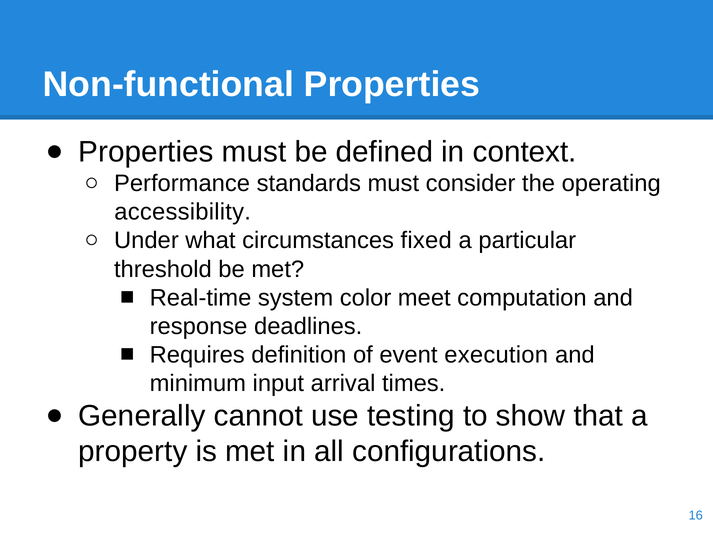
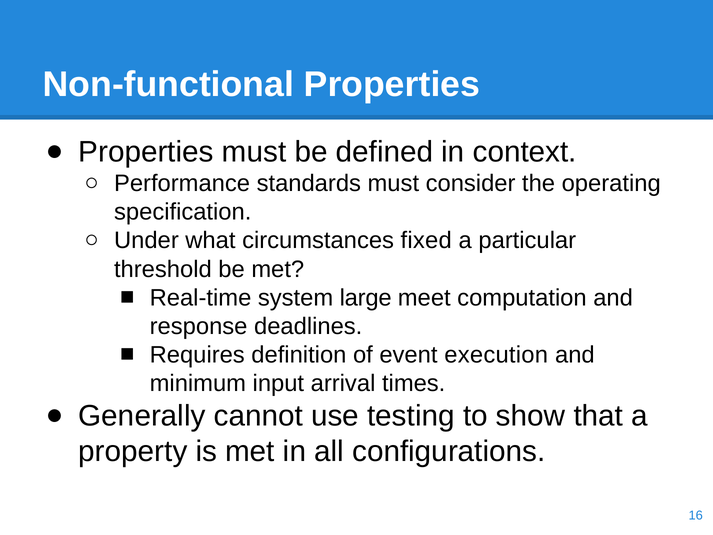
accessibility: accessibility -> specification
color: color -> large
